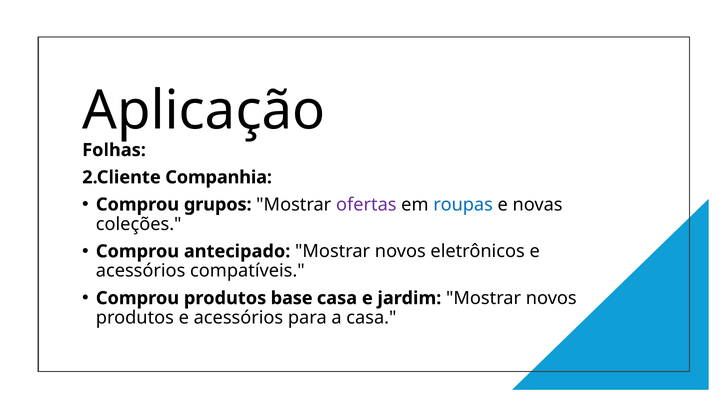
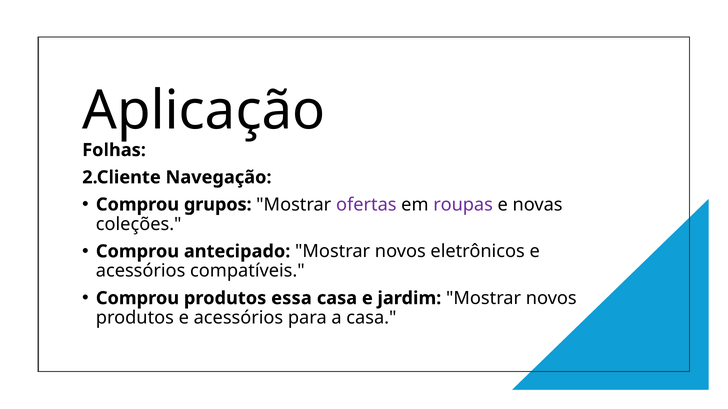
Companhia: Companhia -> Navegação
roupas colour: blue -> purple
base: base -> essa
